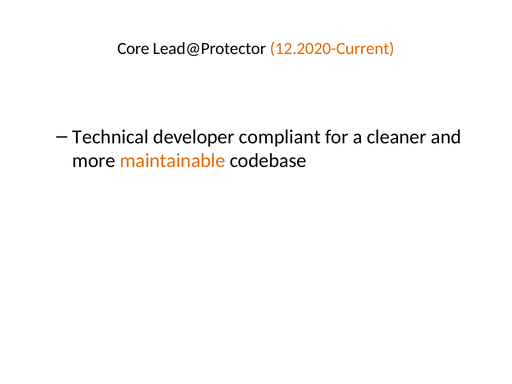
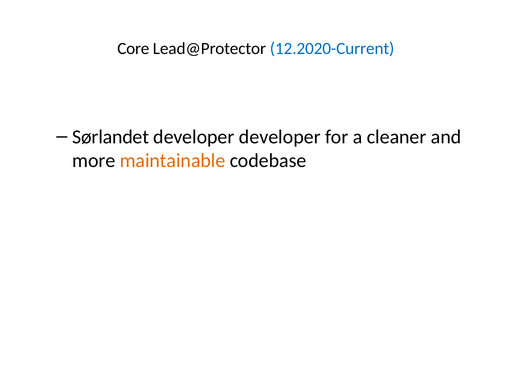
12.2020-Current colour: orange -> blue
Technical: Technical -> Sørlandet
developer compliant: compliant -> developer
